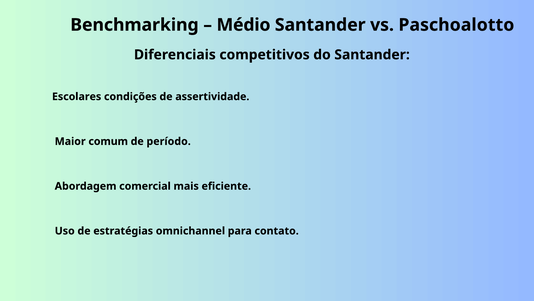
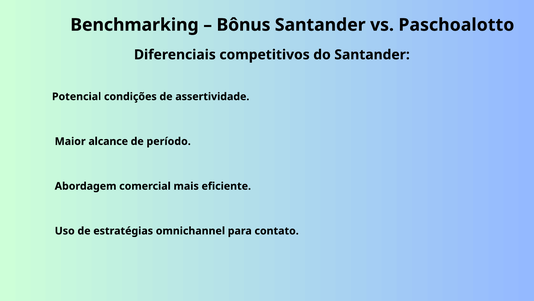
Médio: Médio -> Bônus
Escolares: Escolares -> Potencial
comum: comum -> alcance
